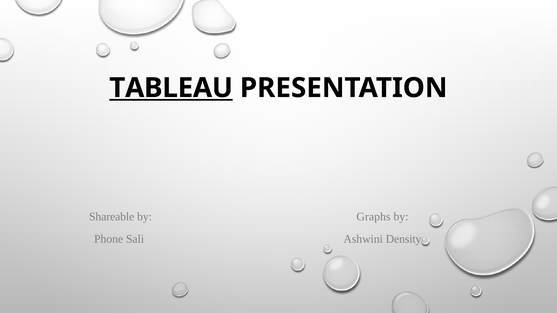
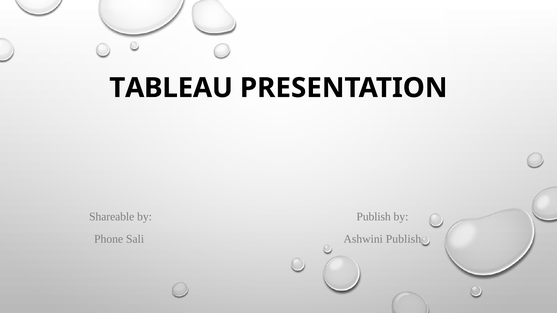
TABLEAU underline: present -> none
Graphs at (374, 217): Graphs -> Publish
Ashwini Density: Density -> Publish
